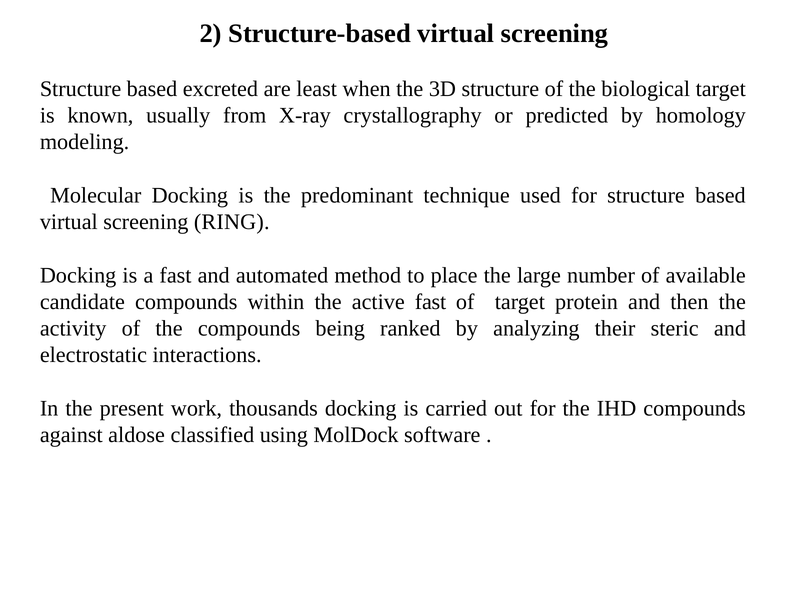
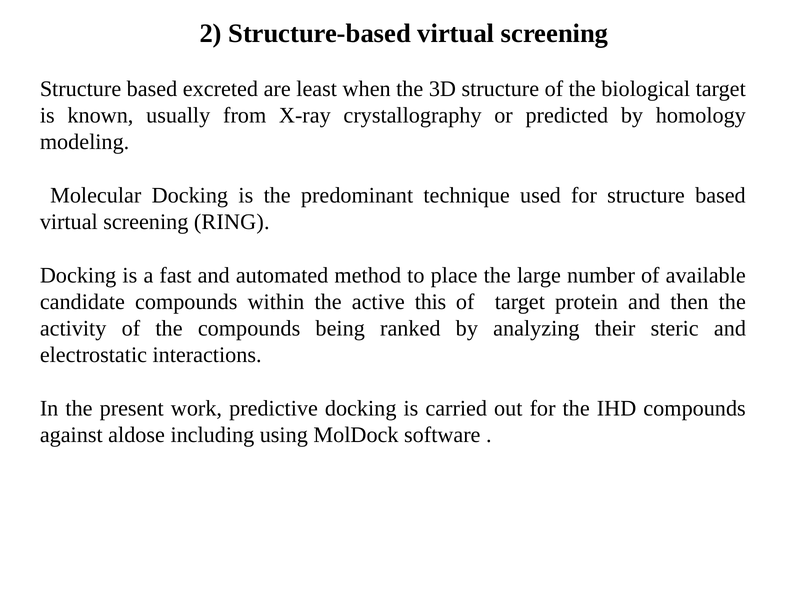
active fast: fast -> this
thousands: thousands -> predictive
classified: classified -> including
